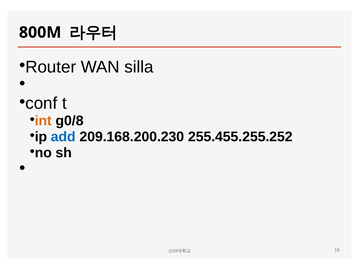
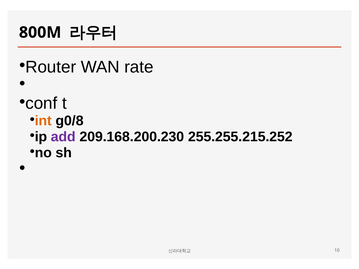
silla: silla -> rate
add colour: blue -> purple
255.455.255.252: 255.455.255.252 -> 255.255.215.252
